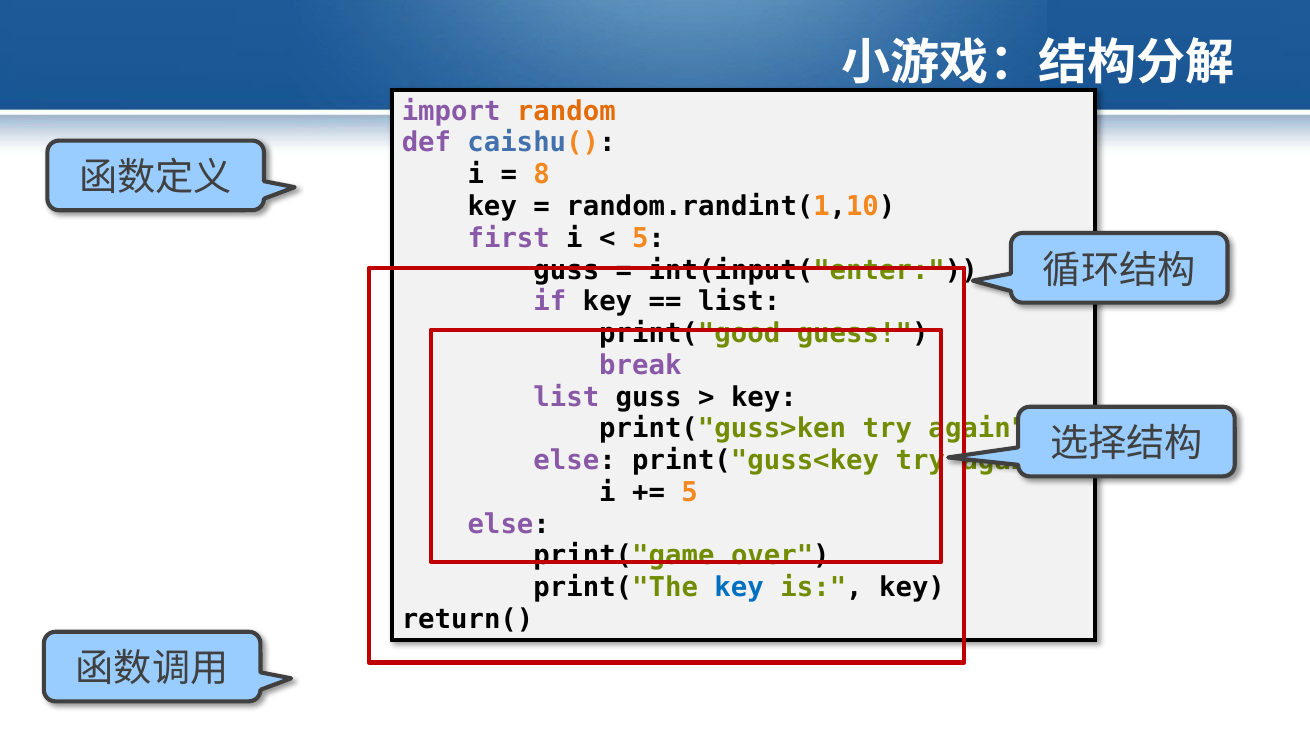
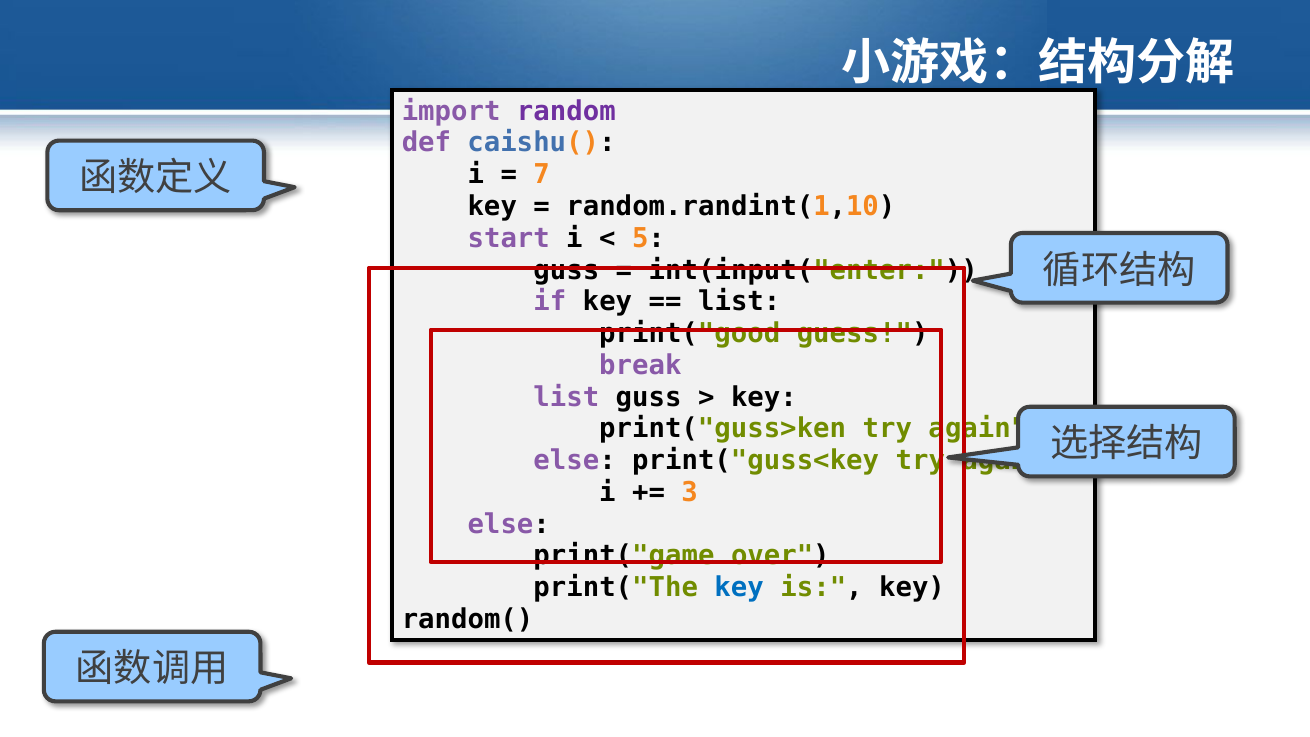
random colour: orange -> purple
8: 8 -> 7
first: first -> start
5 at (690, 492): 5 -> 3
return(: return( -> random(
